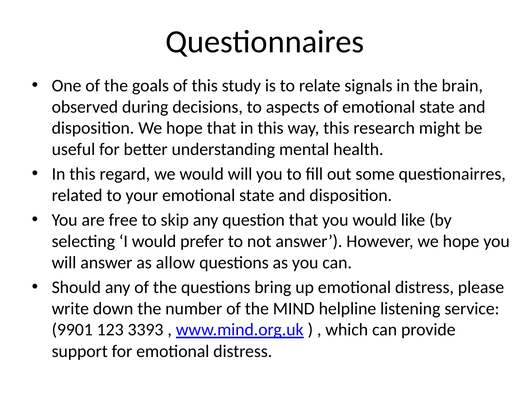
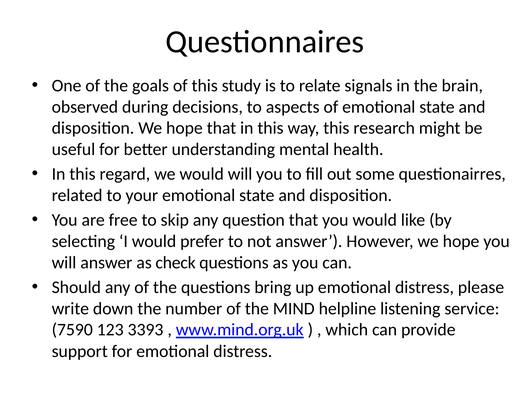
allow: allow -> check
9901: 9901 -> 7590
